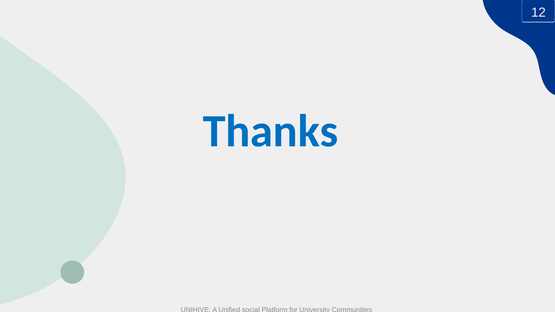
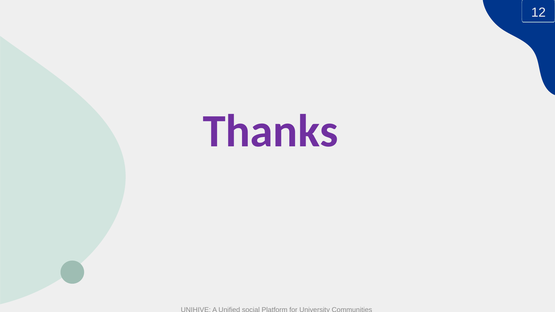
Thanks colour: blue -> purple
